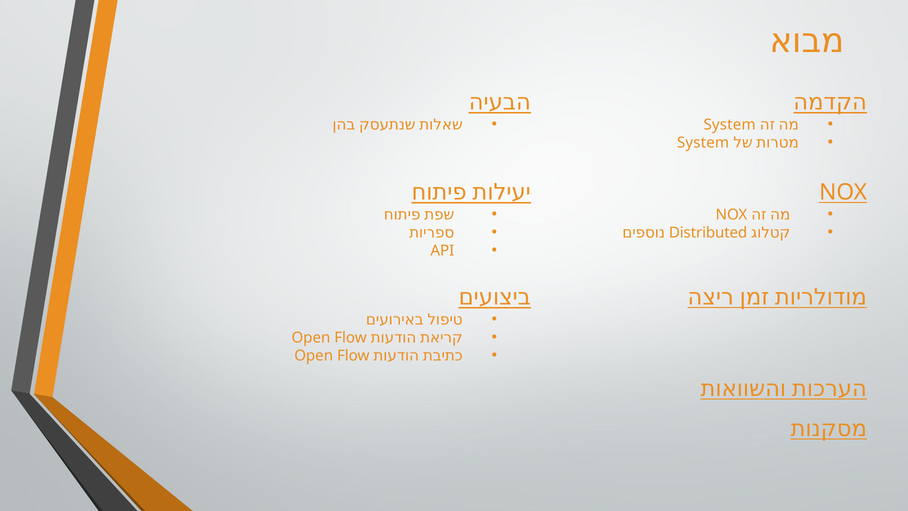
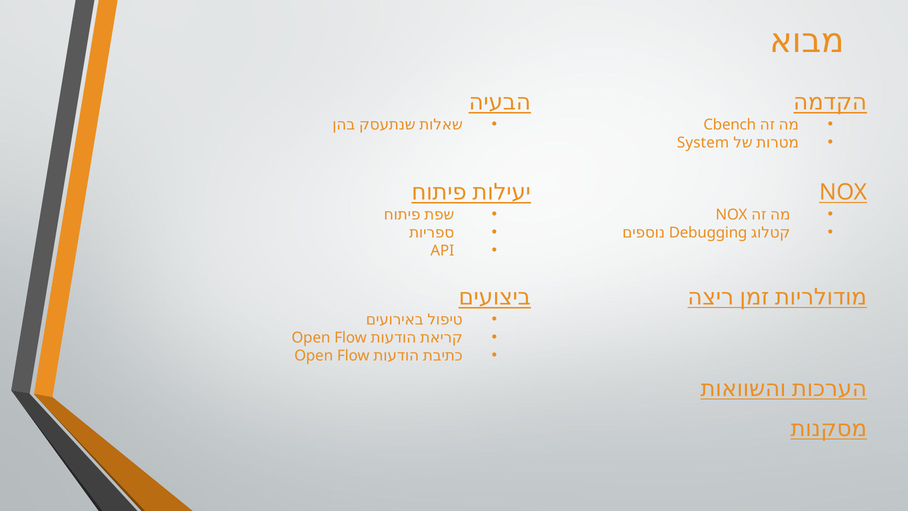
System at (730, 124): System -> Cbench
Distributed: Distributed -> Debugging
